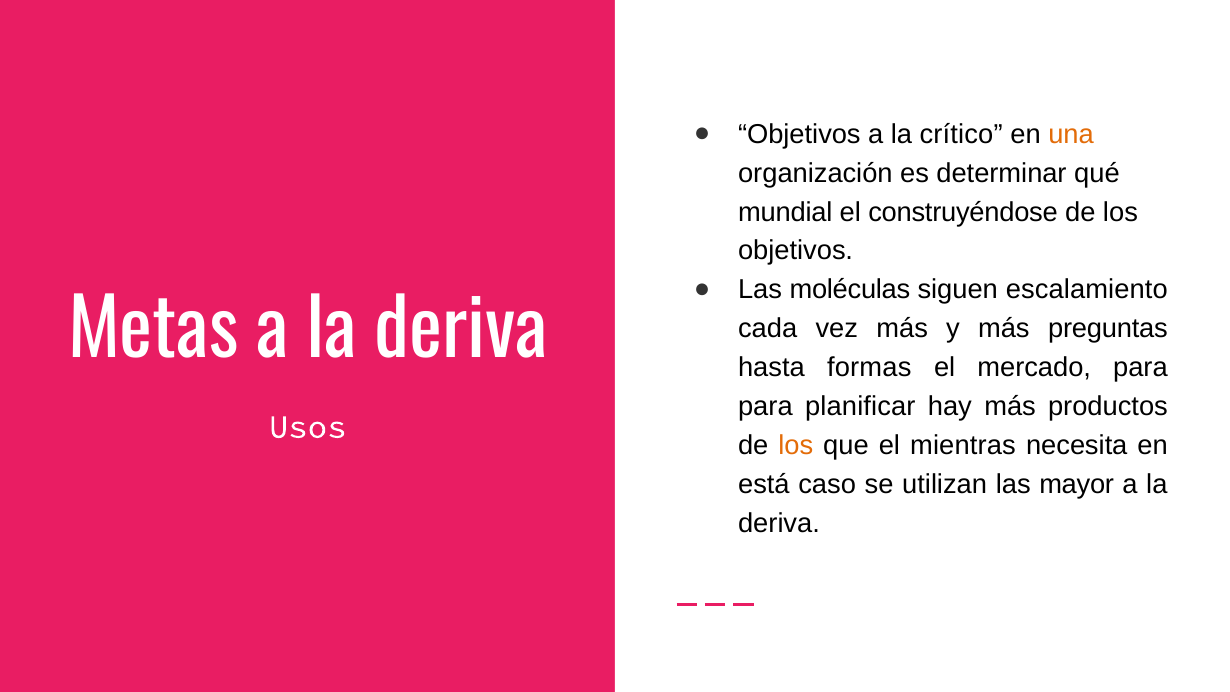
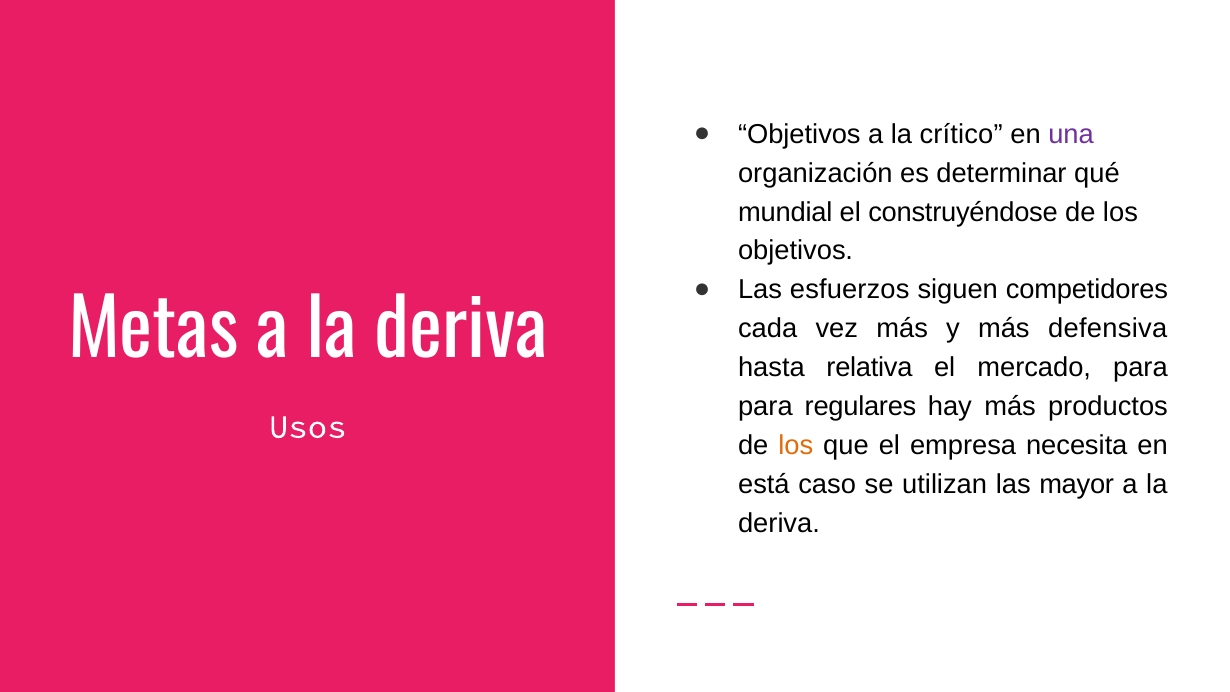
una colour: orange -> purple
moléculas: moléculas -> esfuerzos
escalamiento: escalamiento -> competidores
preguntas: preguntas -> defensiva
formas: formas -> relativa
planificar: planificar -> regulares
mientras: mientras -> empresa
